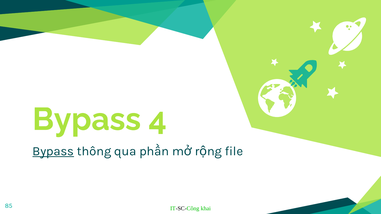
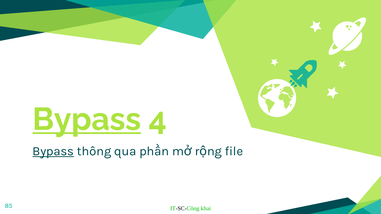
Bypass at (87, 120) underline: none -> present
